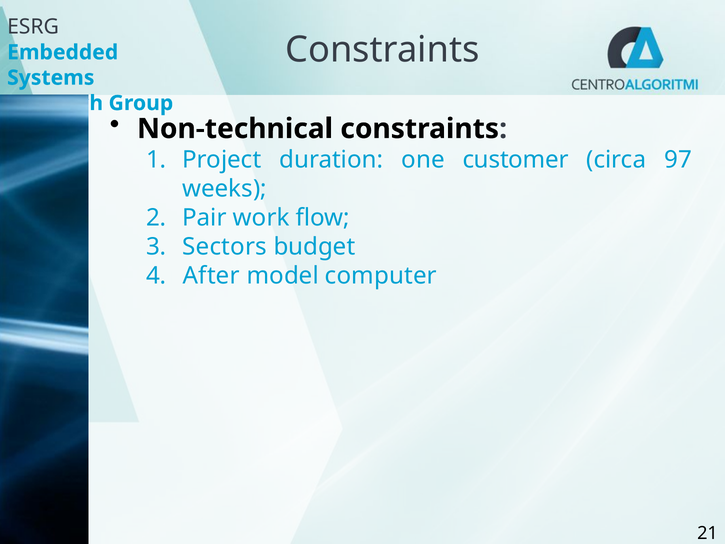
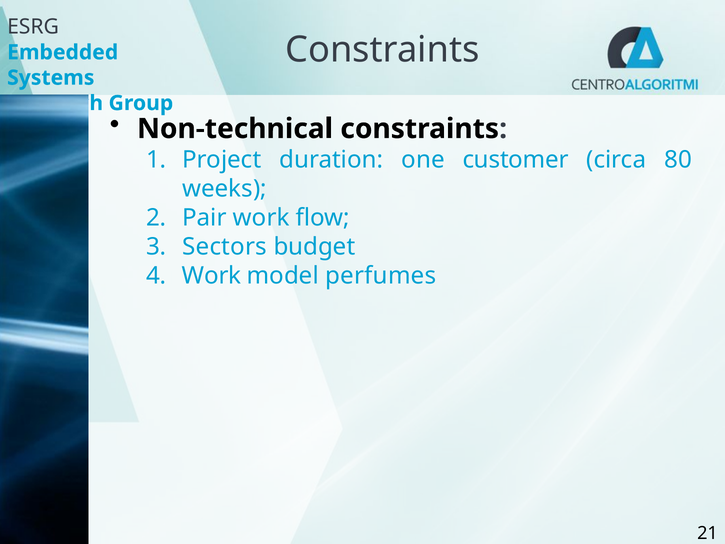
97: 97 -> 80
After at (211, 276): After -> Work
computer: computer -> perfumes
